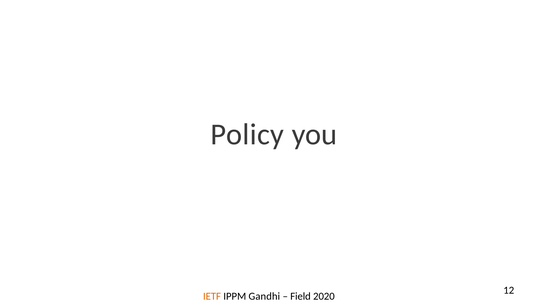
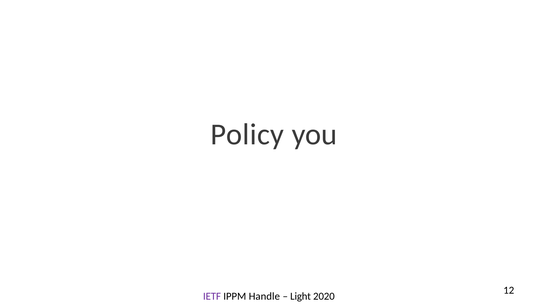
IETF colour: orange -> purple
Gandhi: Gandhi -> Handle
Field: Field -> Light
